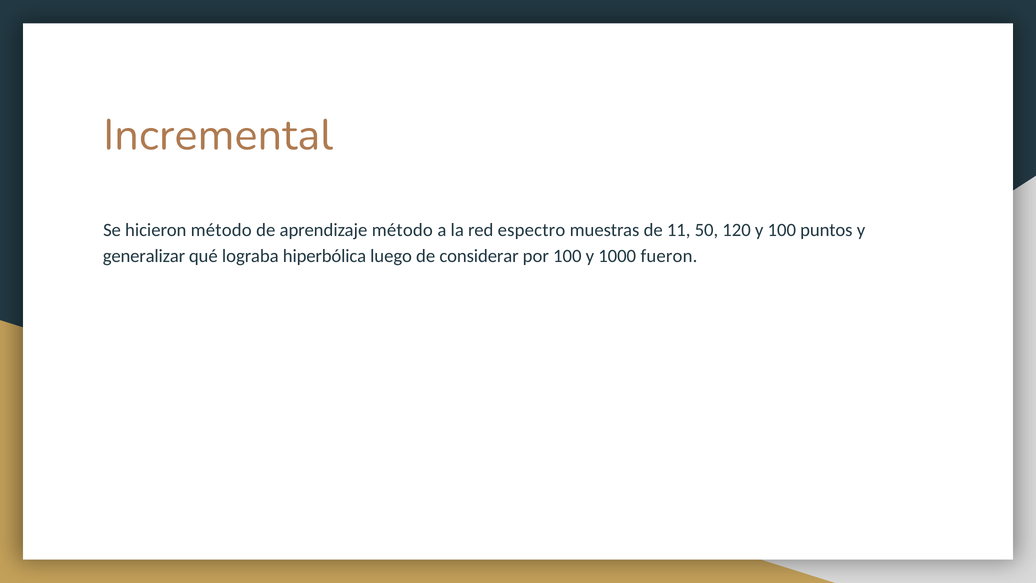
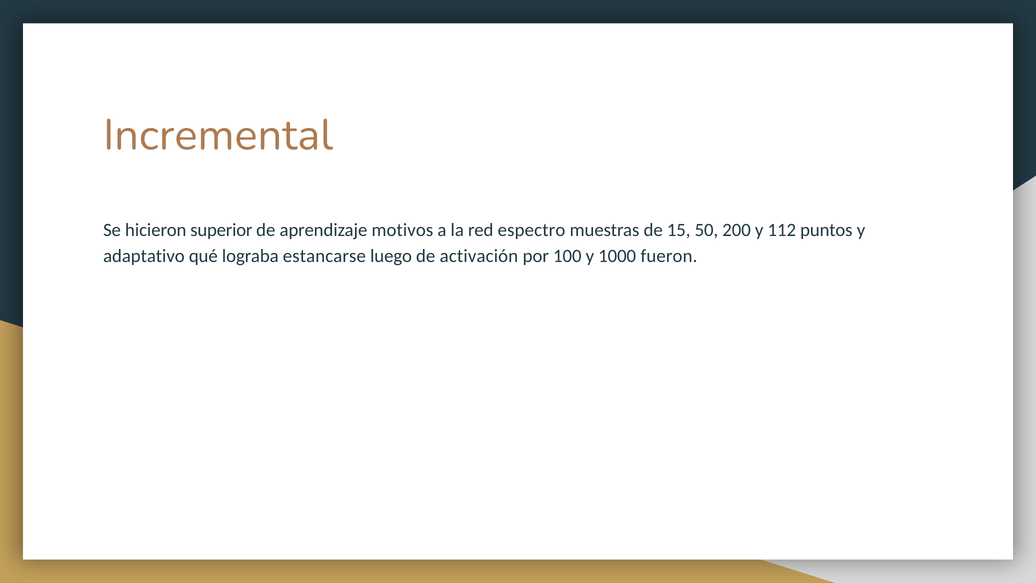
hicieron método: método -> superior
aprendizaje método: método -> motivos
11: 11 -> 15
120: 120 -> 200
y 100: 100 -> 112
generalizar: generalizar -> adaptativo
hiperbólica: hiperbólica -> estancarse
considerar: considerar -> activación
